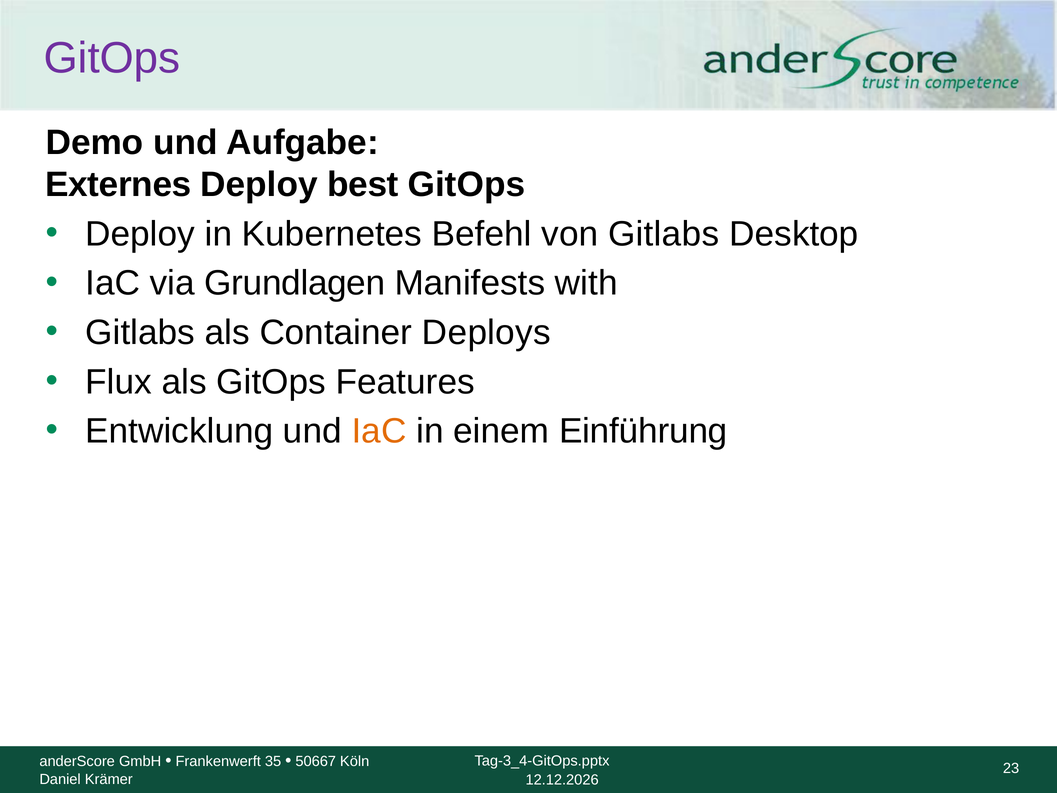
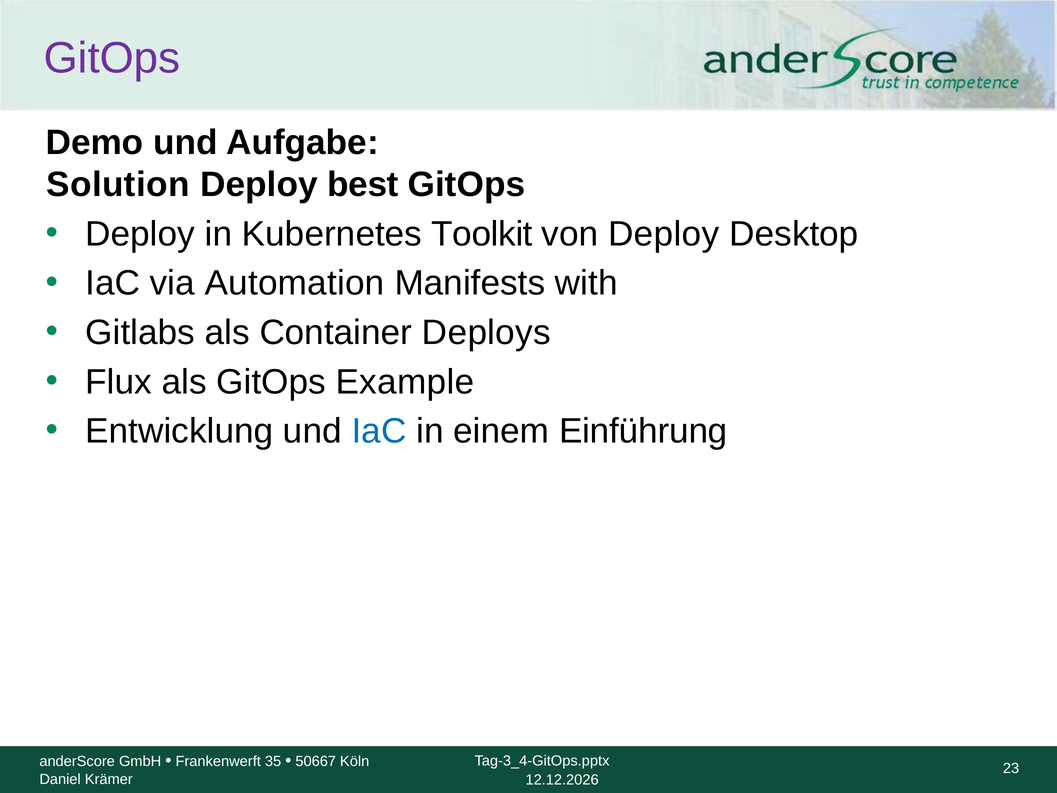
Externes: Externes -> Solution
Befehl: Befehl -> Toolkit
von Gitlabs: Gitlabs -> Deploy
Grundlagen: Grundlagen -> Automation
Features: Features -> Example
IaC at (379, 431) colour: orange -> blue
